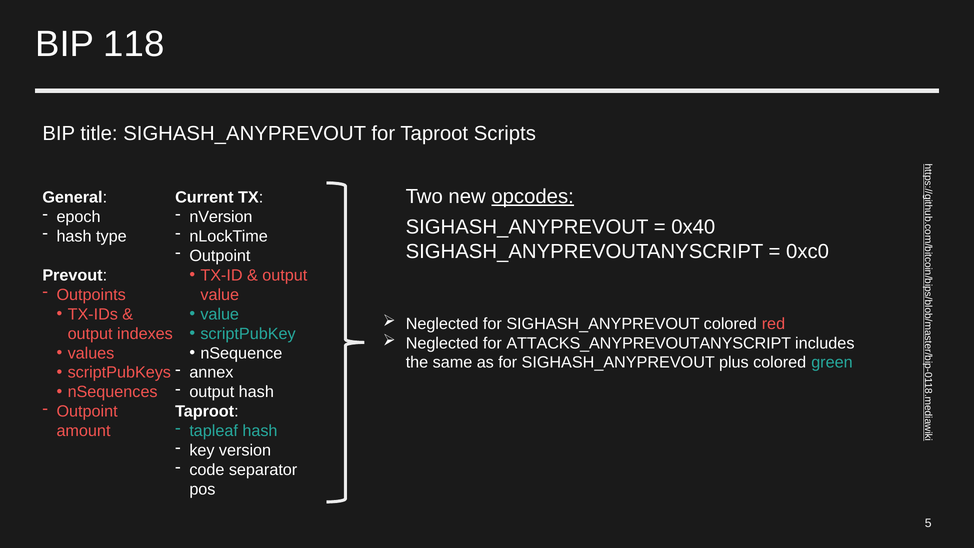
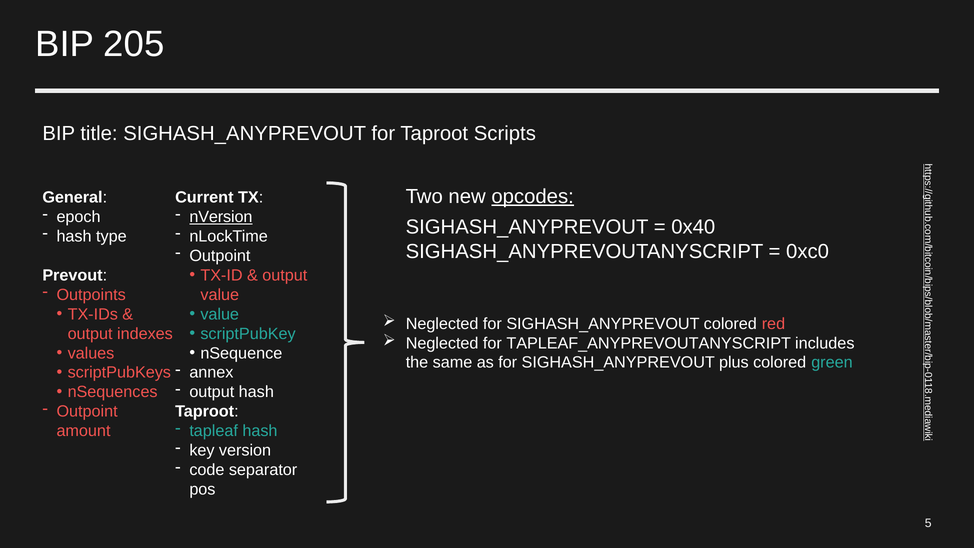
118: 118 -> 205
nVersion underline: none -> present
ATTACKS_ANYPREVOUTANYSCRIPT: ATTACKS_ANYPREVOUTANYSCRIPT -> TAPLEAF_ANYPREVOUTANYSCRIPT
